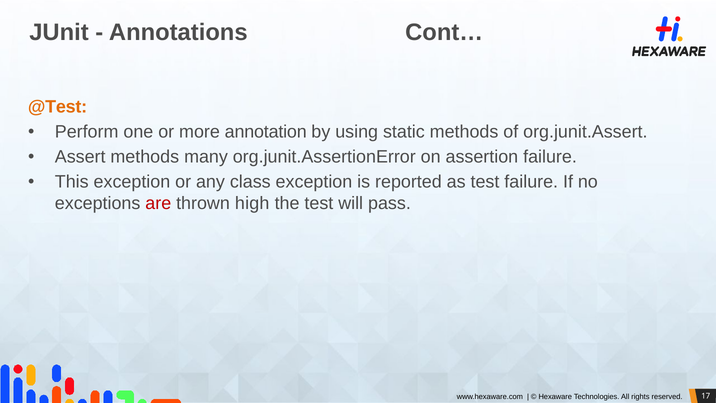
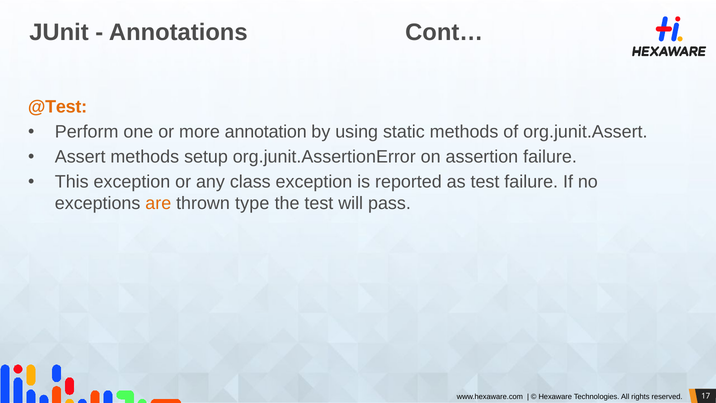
many: many -> setup
are colour: red -> orange
high: high -> type
